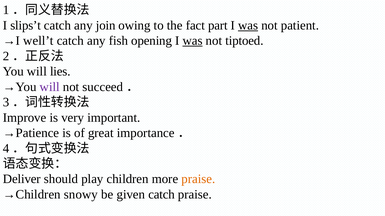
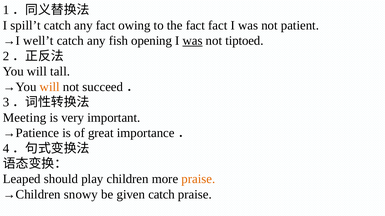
slips’t: slips’t -> spill’t
any join: join -> fact
fact part: part -> fact
was at (248, 25) underline: present -> none
lies: lies -> tall
will at (50, 87) colour: purple -> orange
Improve: Improve -> Meeting
Deliver: Deliver -> Leaped
